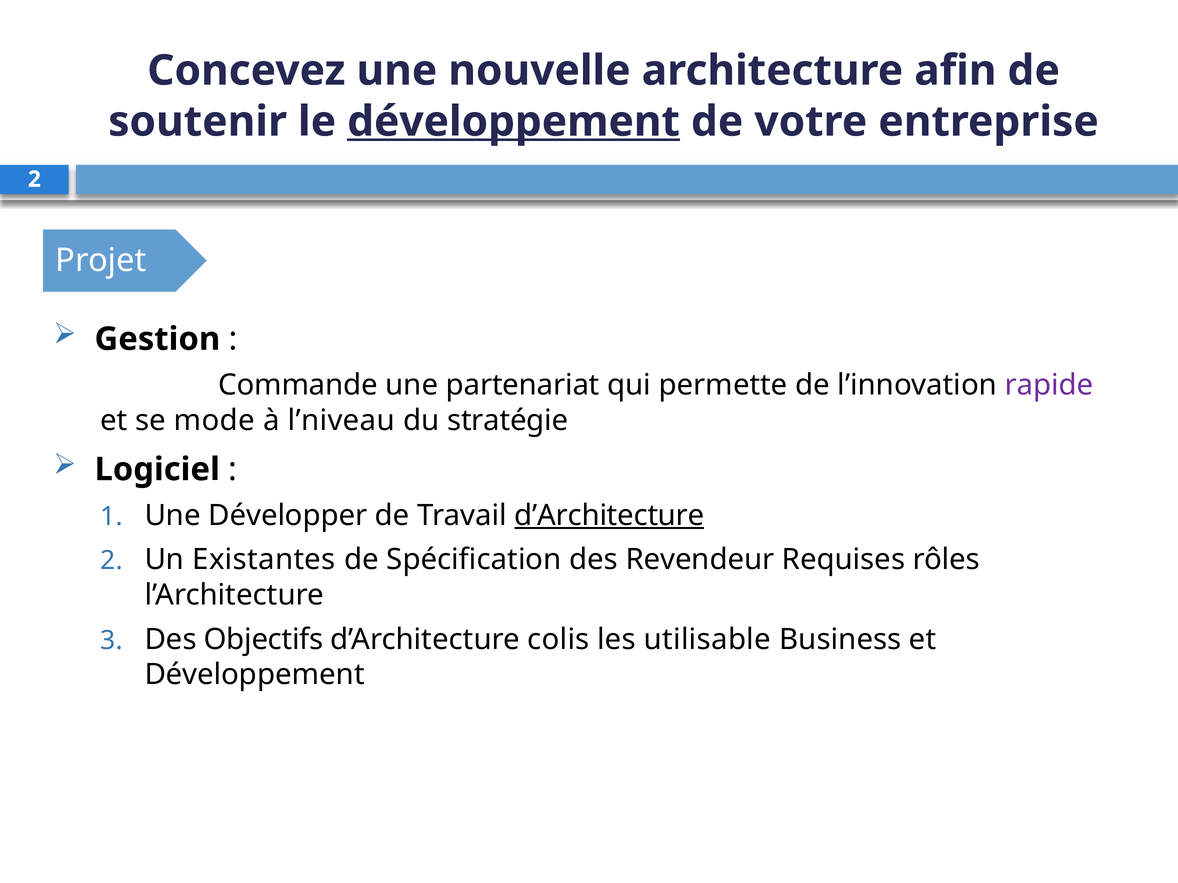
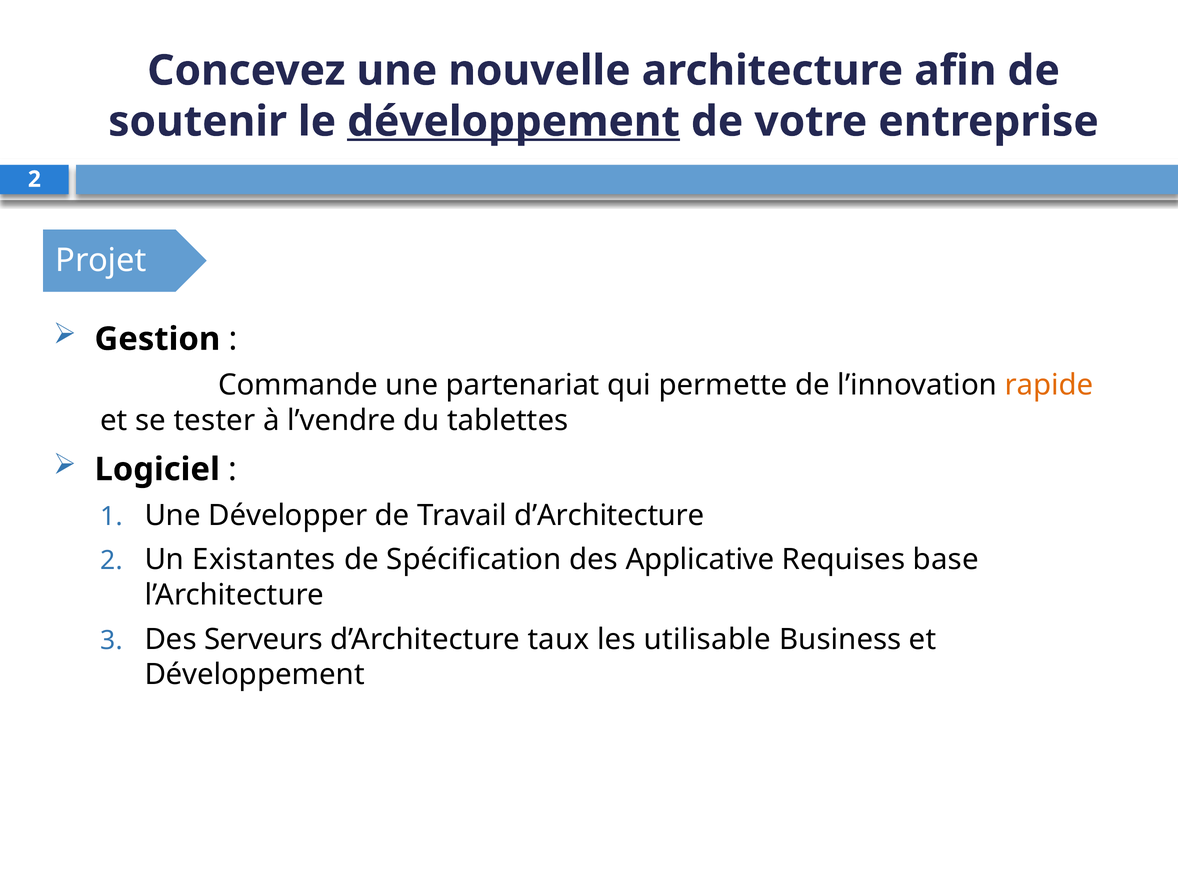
rapide colour: purple -> orange
mode: mode -> tester
l’niveau: l’niveau -> l’vendre
stratégie: stratégie -> tablettes
d’Architecture at (609, 516) underline: present -> none
Revendeur: Revendeur -> Applicative
rôles: rôles -> base
Objectifs: Objectifs -> Serveurs
colis: colis -> taux
